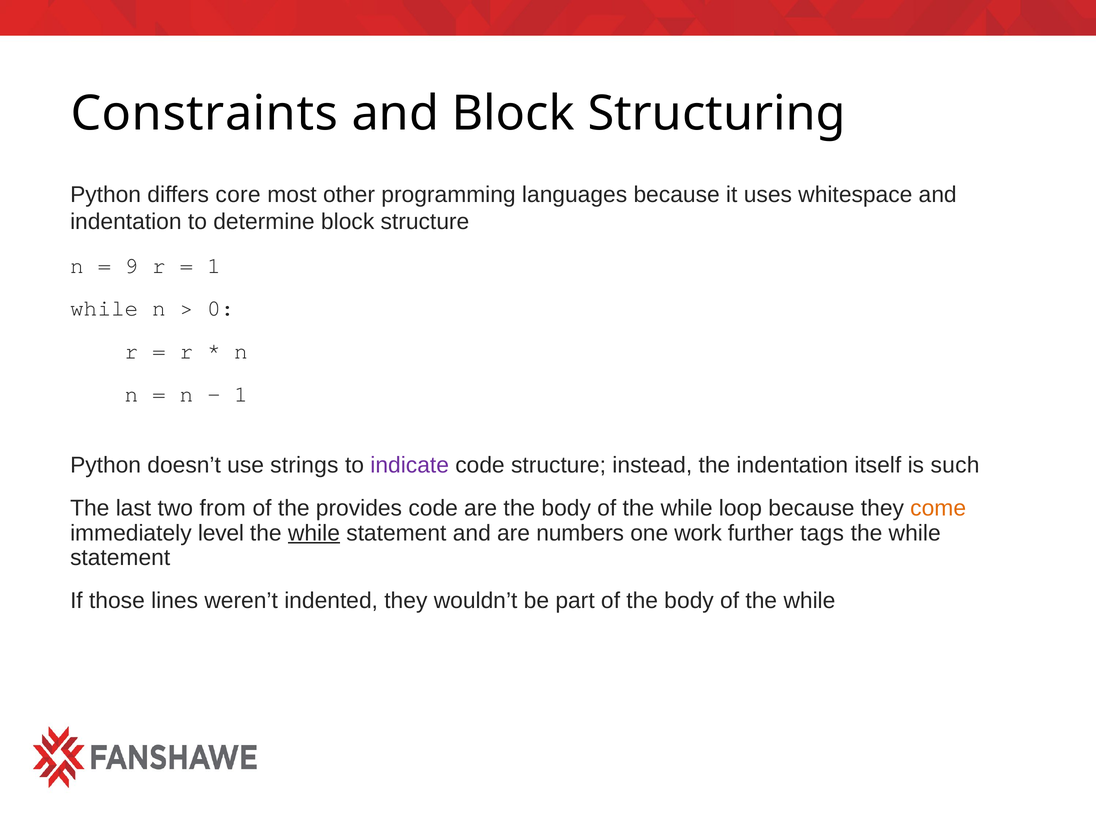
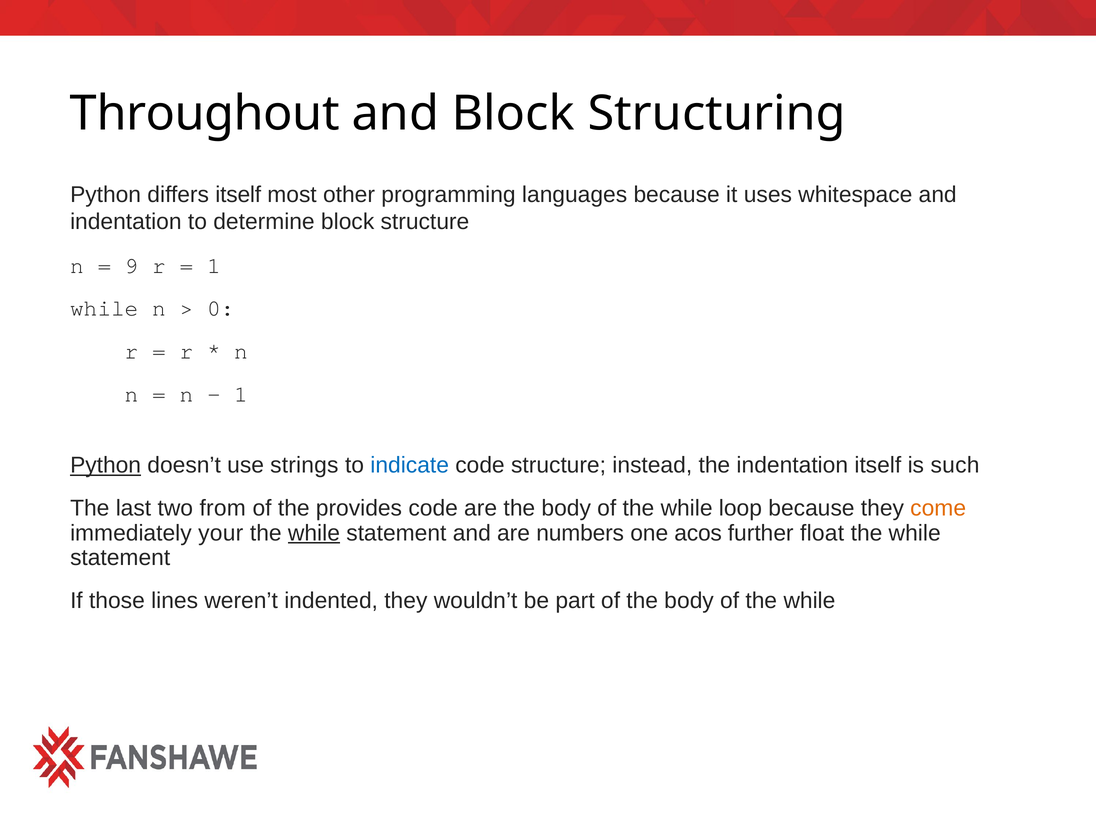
Constraints: Constraints -> Throughout
differs core: core -> itself
Python at (106, 465) underline: none -> present
indicate colour: purple -> blue
level: level -> your
work: work -> acos
tags: tags -> float
